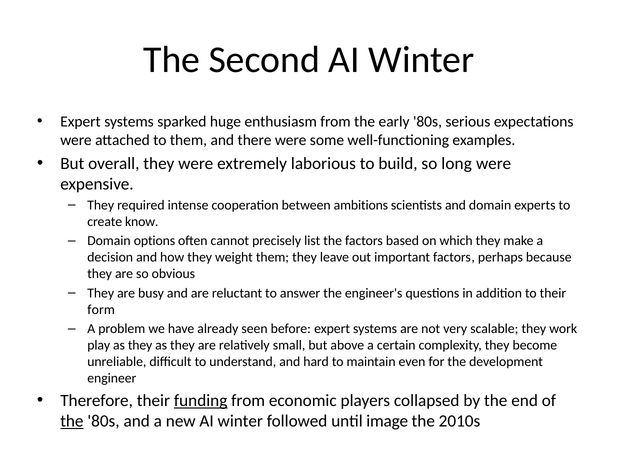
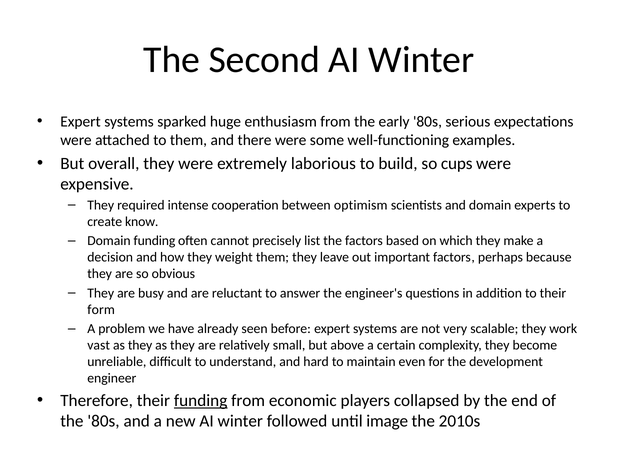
long: long -> cups
ambitions: ambitions -> optimism
Domain options: options -> funding
play: play -> vast
the at (72, 421) underline: present -> none
